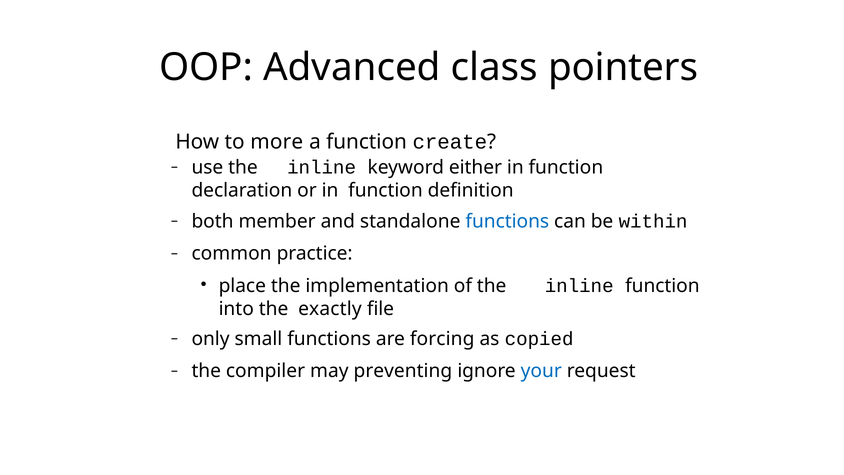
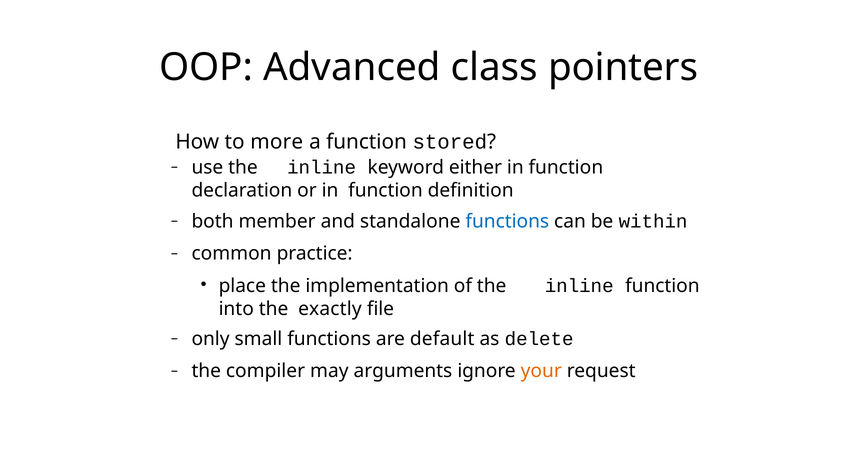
create: create -> stored
forcing: forcing -> default
copied: copied -> delete
preventing: preventing -> arguments
your colour: blue -> orange
